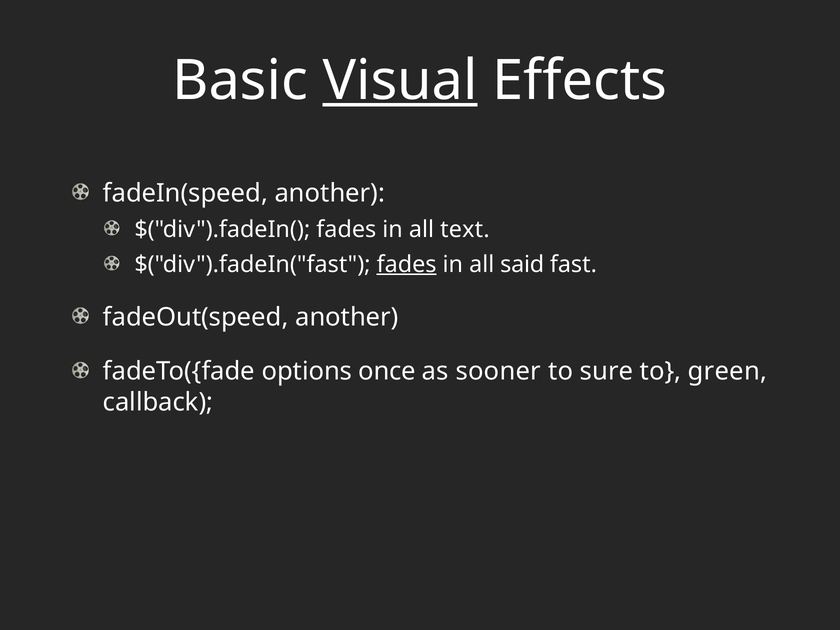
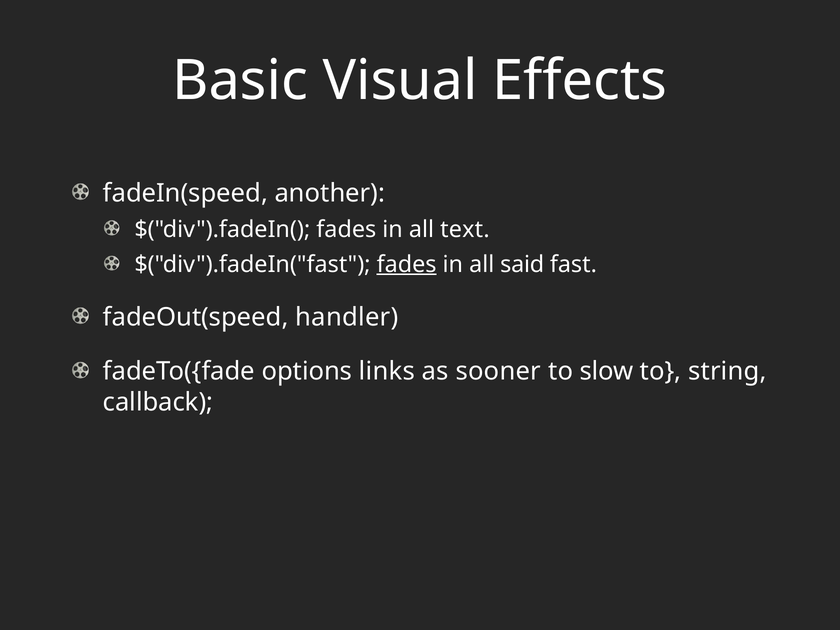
Visual underline: present -> none
fadeOut(speed another: another -> handler
once: once -> links
sure: sure -> slow
green: green -> string
